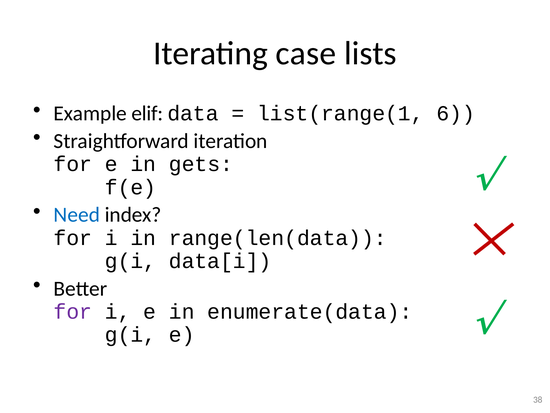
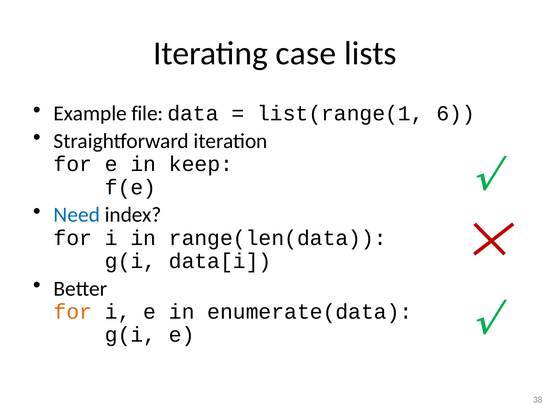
elif: elif -> file
gets: gets -> keep
for at (73, 311) colour: purple -> orange
